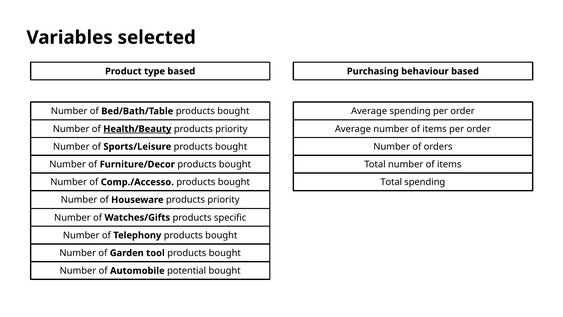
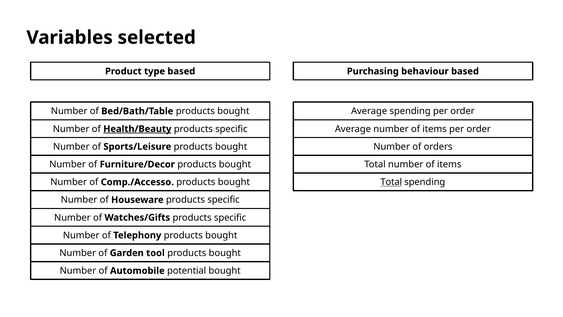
priority at (231, 129): priority -> specific
Total at (391, 182) underline: none -> present
Houseware products priority: priority -> specific
